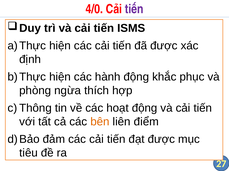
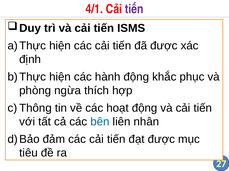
4/0: 4/0 -> 4/1
bên colour: orange -> blue
điểm: điểm -> nhân
